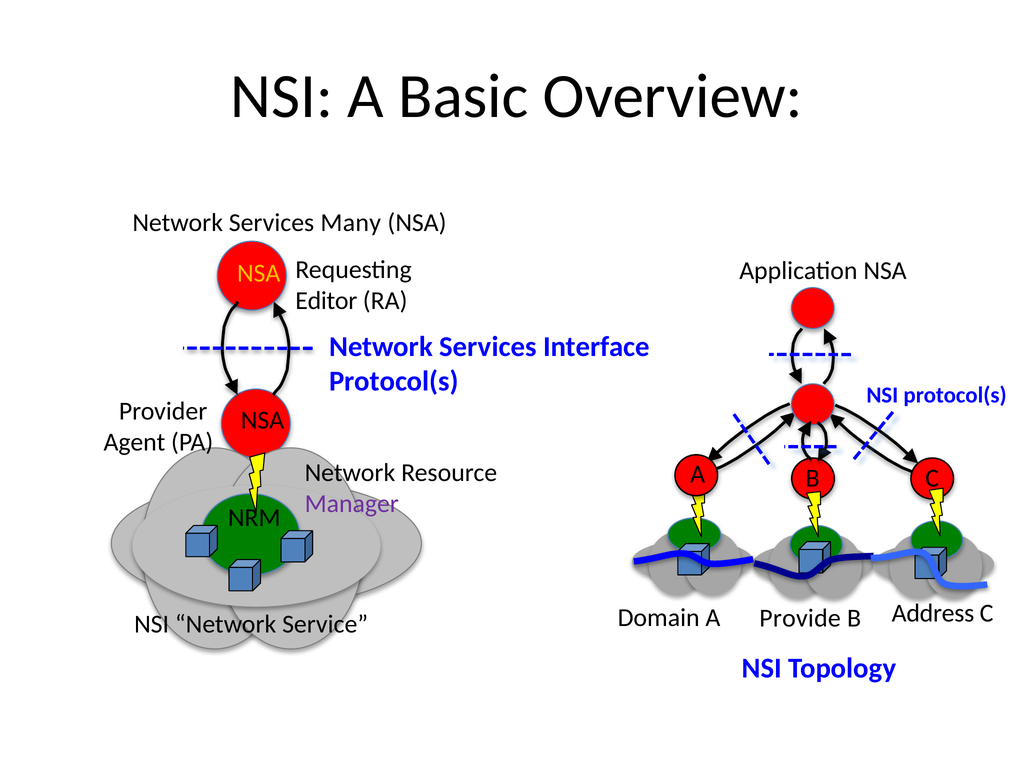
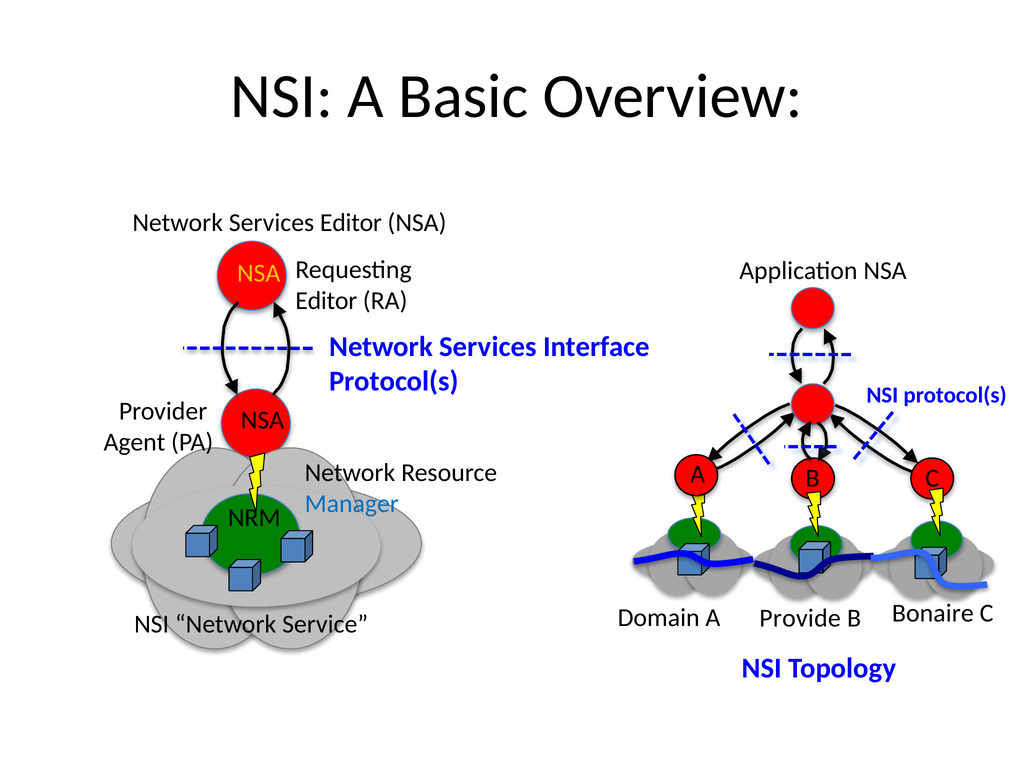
Services Many: Many -> Editor
Manager colour: purple -> blue
Address: Address -> Bonaire
